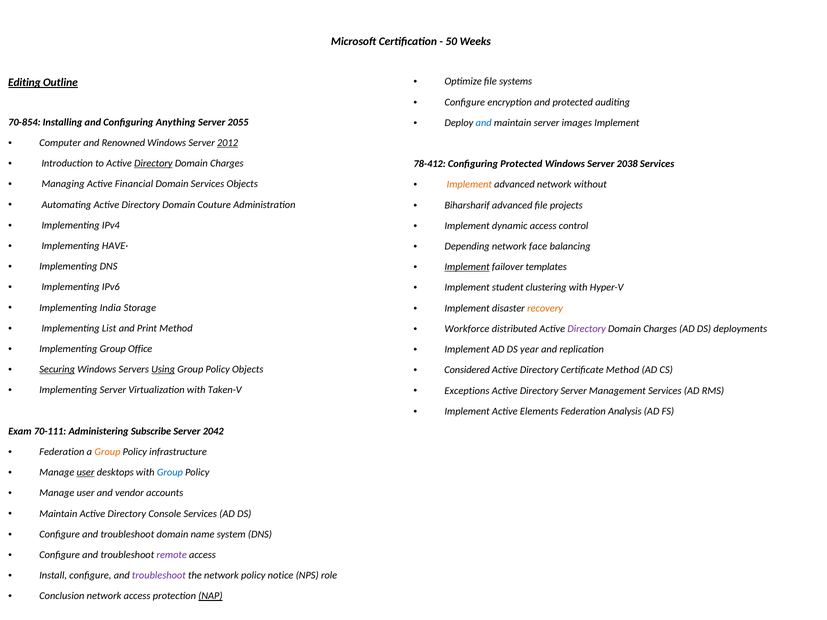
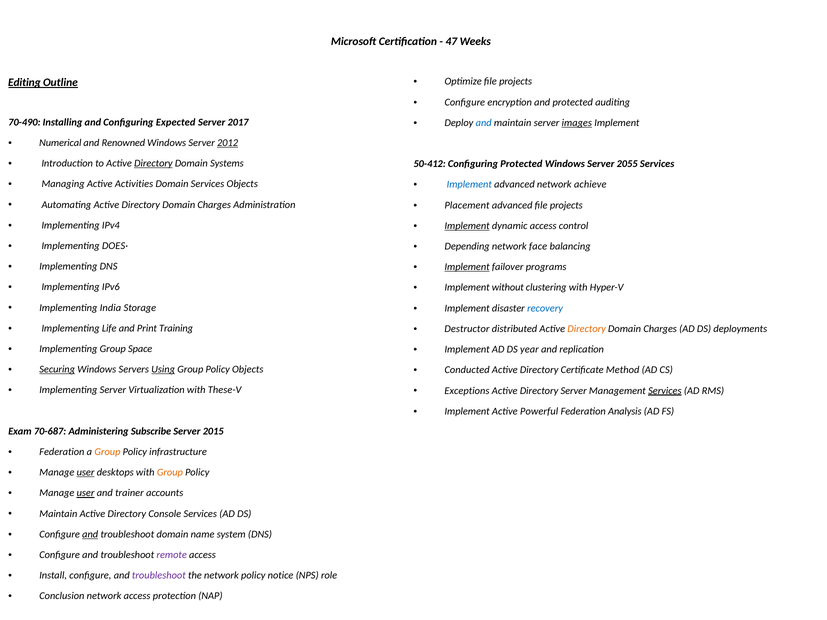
50: 50 -> 47
Optimize file systems: systems -> projects
70-854: 70-854 -> 70-490
Anything: Anything -> Expected
2055: 2055 -> 2017
images underline: none -> present
Computer: Computer -> Numerical
Charges at (227, 163): Charges -> Systems
78-412: 78-412 -> 50-412
2038: 2038 -> 2055
Financial: Financial -> Activities
Implement at (469, 185) colour: orange -> blue
without: without -> achieve
Couture at (214, 205): Couture -> Charges
Biharsharif: Biharsharif -> Placement
Implement at (467, 226) underline: none -> present
HAVE·: HAVE· -> DOES·
templates: templates -> programs
student: student -> without
recovery colour: orange -> blue
List: List -> Life
Print Method: Method -> Training
Workforce: Workforce -> Destructor
Directory at (587, 329) colour: purple -> orange
Office: Office -> Space
Considered: Considered -> Conducted
Taken-V: Taken-V -> These-V
Services at (665, 391) underline: none -> present
Elements: Elements -> Powerful
70-111: 70-111 -> 70-687
2042: 2042 -> 2015
Group at (170, 473) colour: blue -> orange
user at (86, 493) underline: none -> present
vendor: vendor -> trainer
and at (90, 534) underline: none -> present
NAP underline: present -> none
